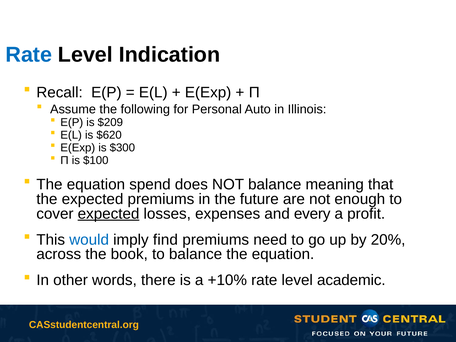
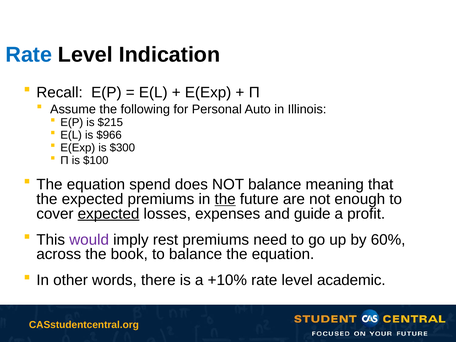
$209: $209 -> $215
$620: $620 -> $966
the at (225, 199) underline: none -> present
every: every -> guide
would colour: blue -> purple
find: find -> rest
20%: 20% -> 60%
